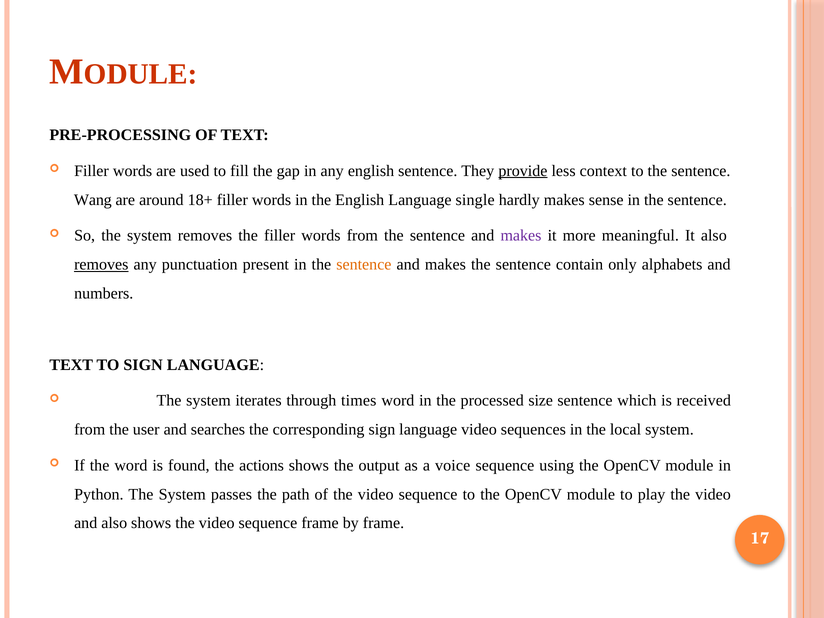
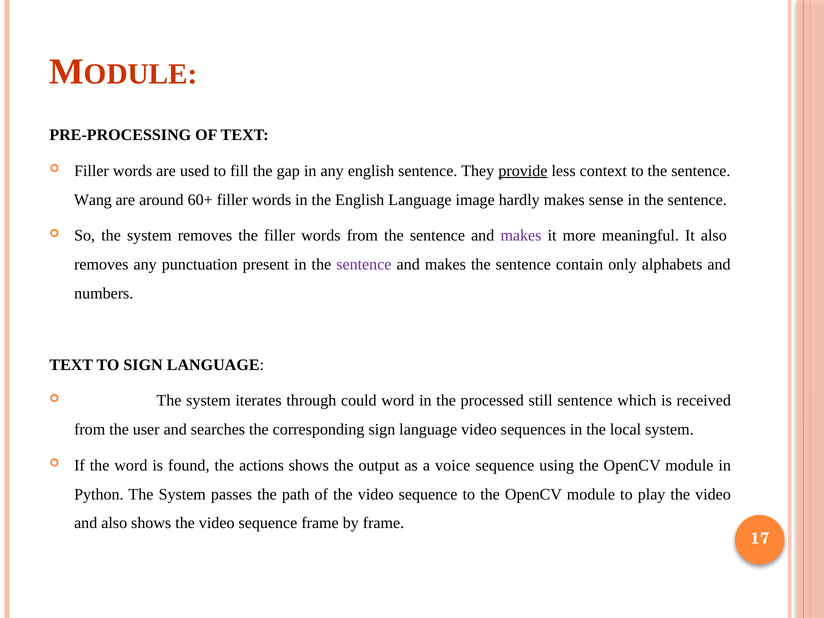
18+: 18+ -> 60+
single: single -> image
removes at (101, 264) underline: present -> none
sentence at (364, 264) colour: orange -> purple
times: times -> could
size: size -> still
